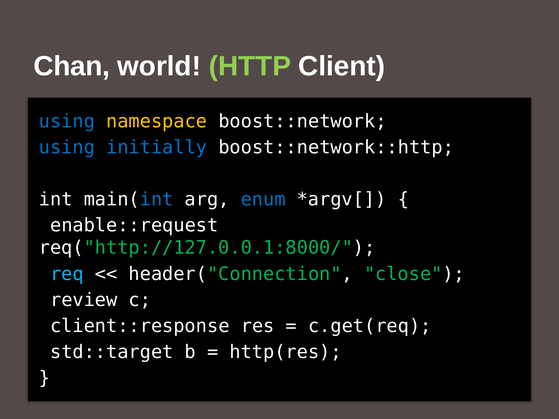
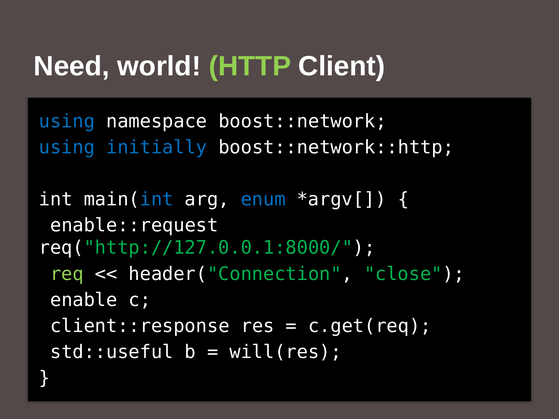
Chan: Chan -> Need
namespace colour: yellow -> white
req colour: light blue -> light green
review: review -> enable
std::target: std::target -> std::useful
http(res: http(res -> will(res
